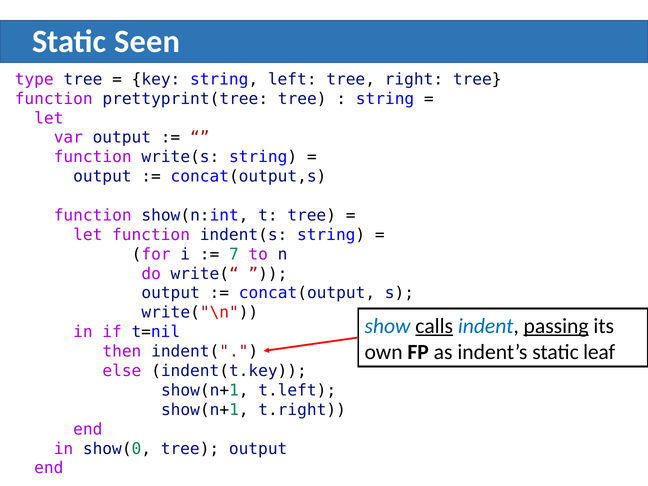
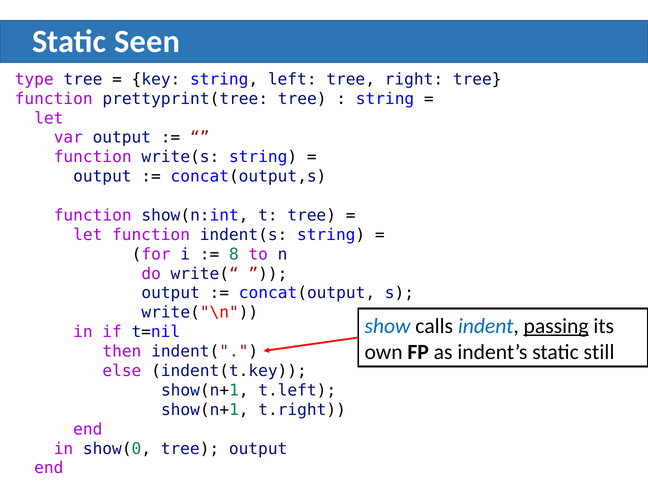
7: 7 -> 8
calls underline: present -> none
leaf: leaf -> still
